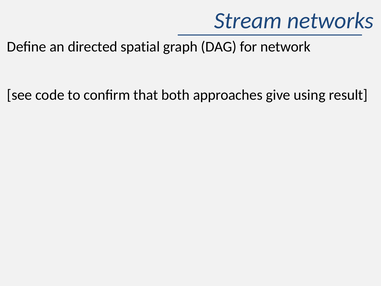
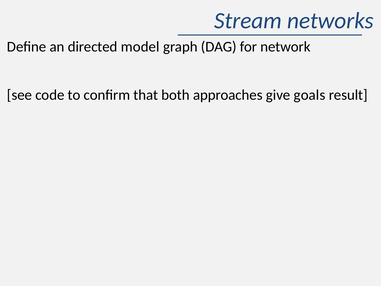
spatial: spatial -> model
using: using -> goals
